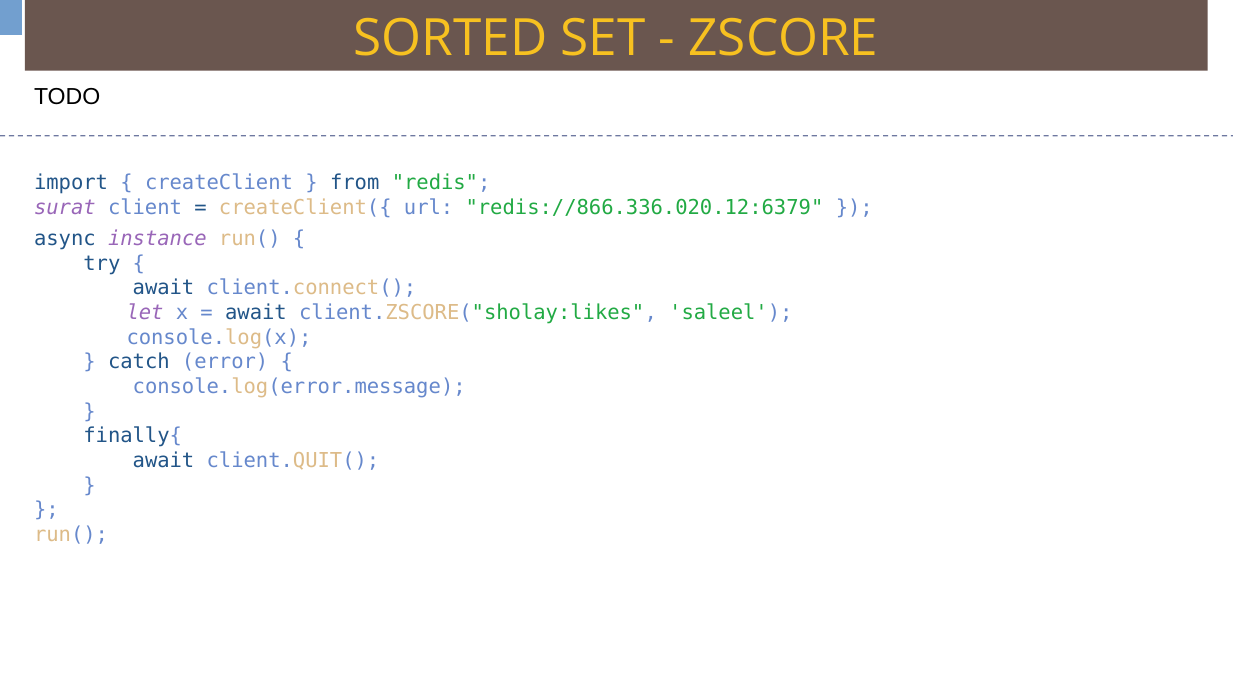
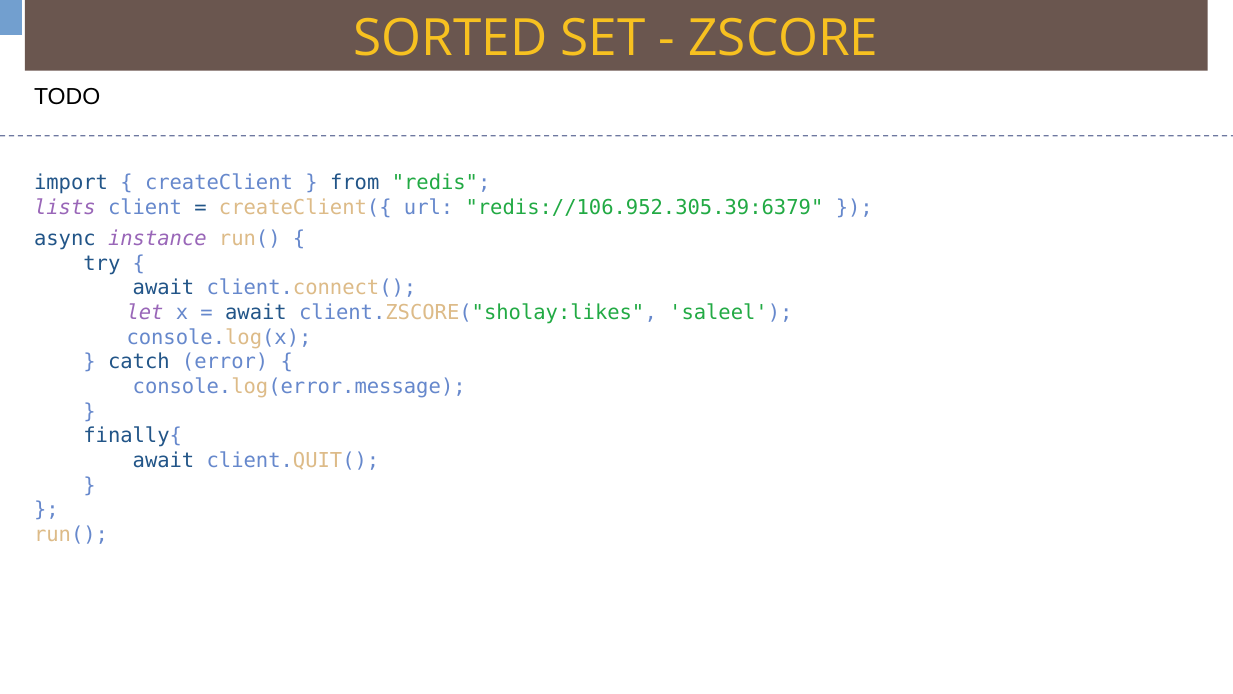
surat: surat -> lists
redis://866.336.020.12:6379: redis://866.336.020.12:6379 -> redis://106.952.305.39:6379
